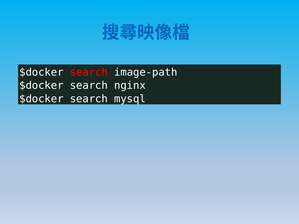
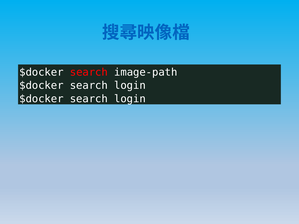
nginx at (130, 86): nginx -> login
mysql at (130, 99): mysql -> login
